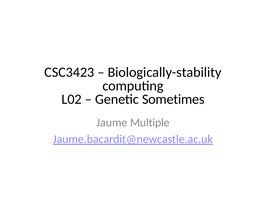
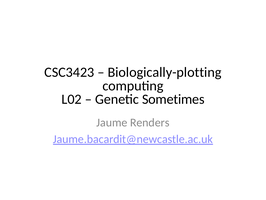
Biologically-stability: Biologically-stability -> Biologically-plotting
Multiple: Multiple -> Renders
